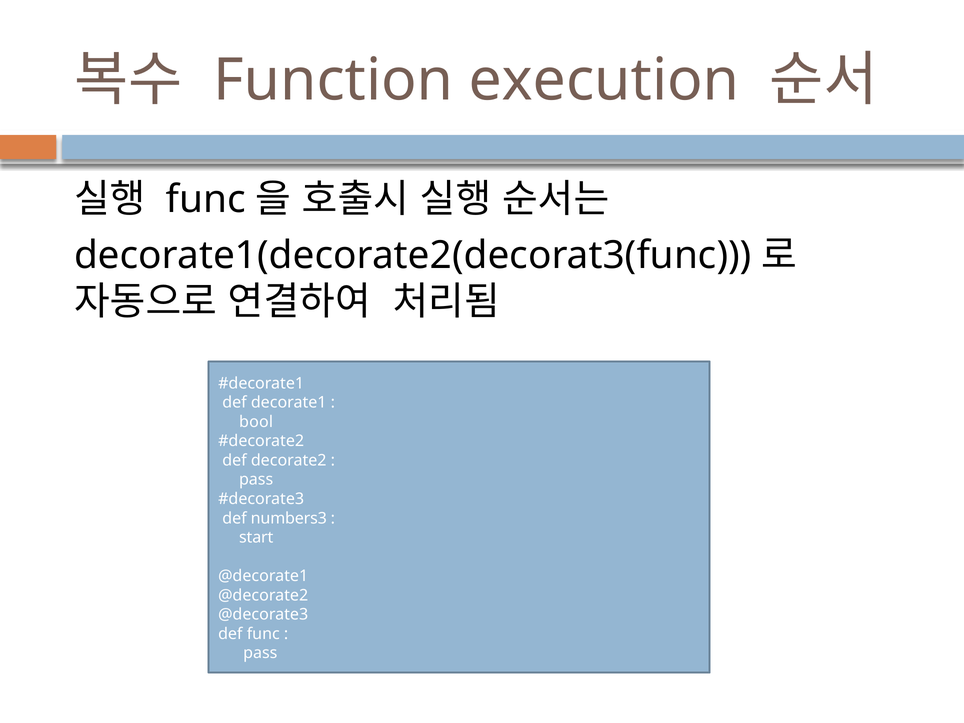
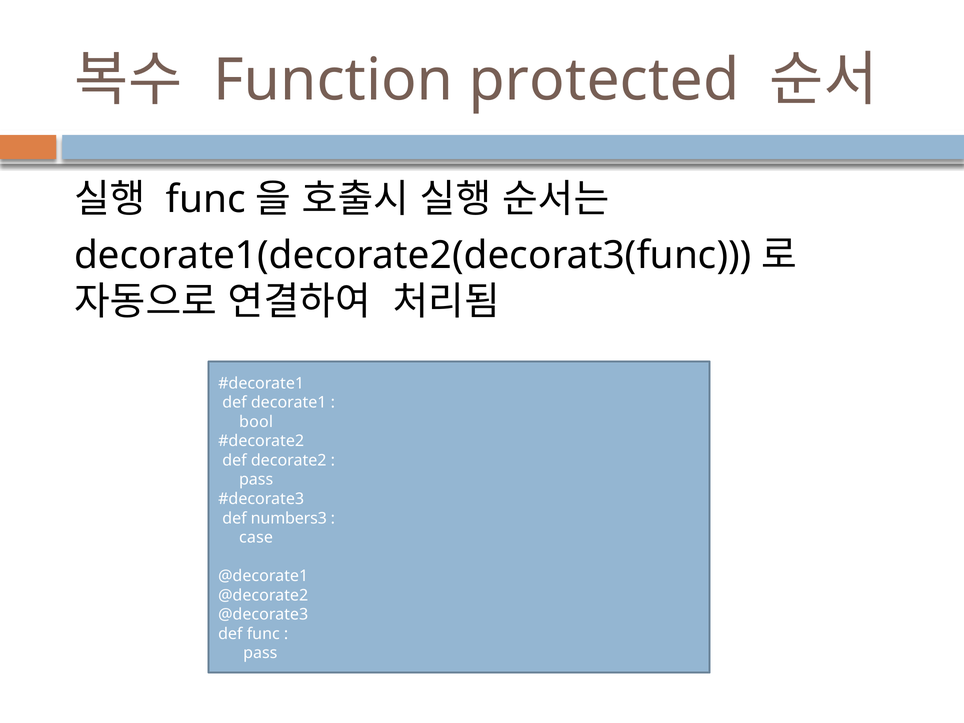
execution: execution -> protected
start: start -> case
